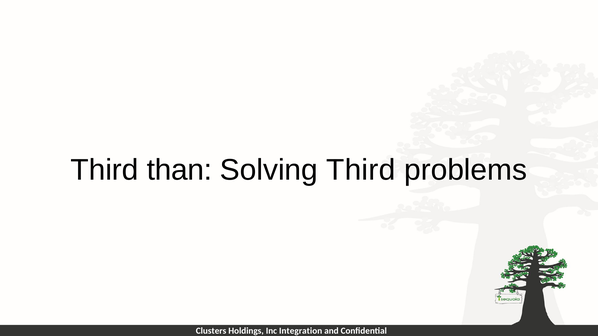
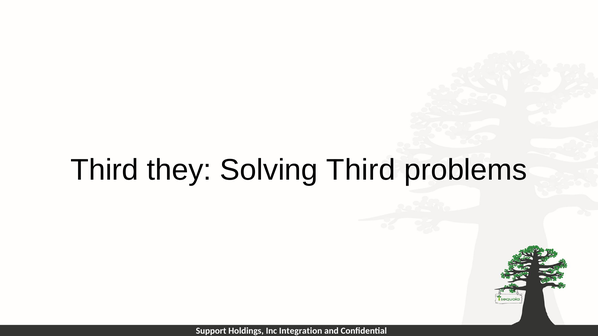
than: than -> they
Clusters: Clusters -> Support
